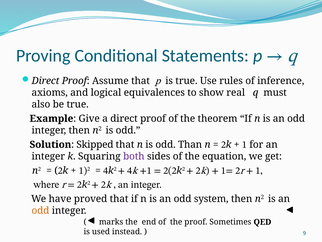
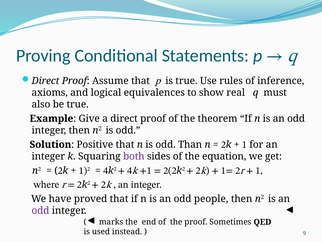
Skipped: Skipped -> Positive
system: system -> people
odd at (40, 210) colour: orange -> purple
